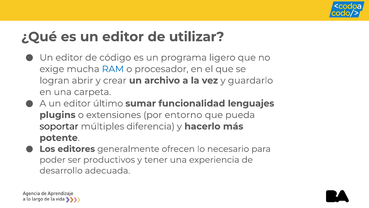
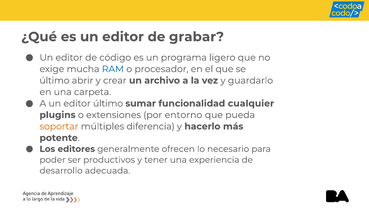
utilizar: utilizar -> grabar
logran at (54, 80): logran -> último
lenguajes: lenguajes -> cualquier
soportar colour: black -> orange
